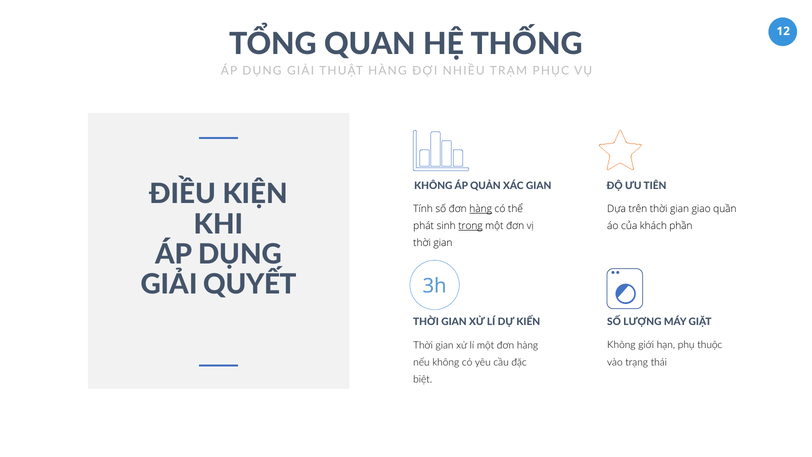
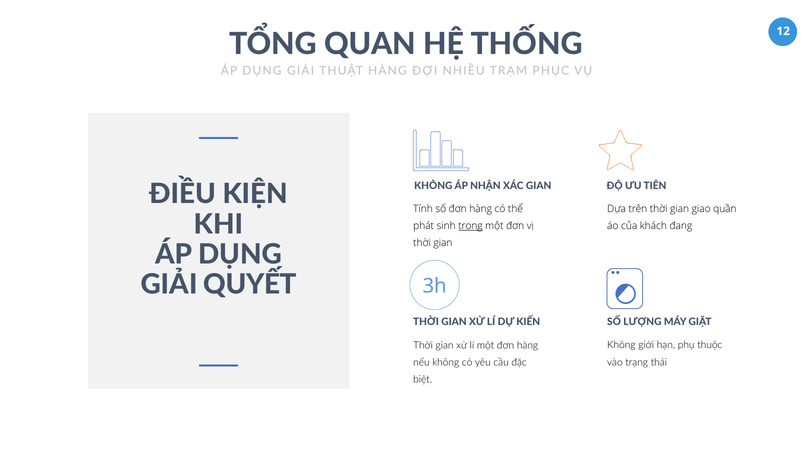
QUẢN: QUẢN -> NHẬN
hàng at (481, 209) underline: present -> none
phần: phần -> đang
